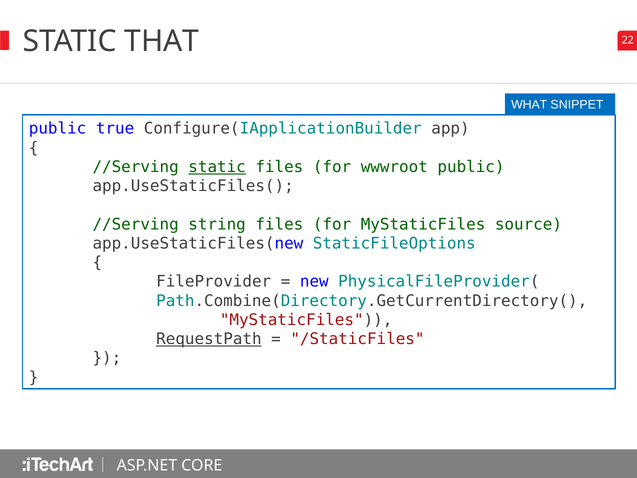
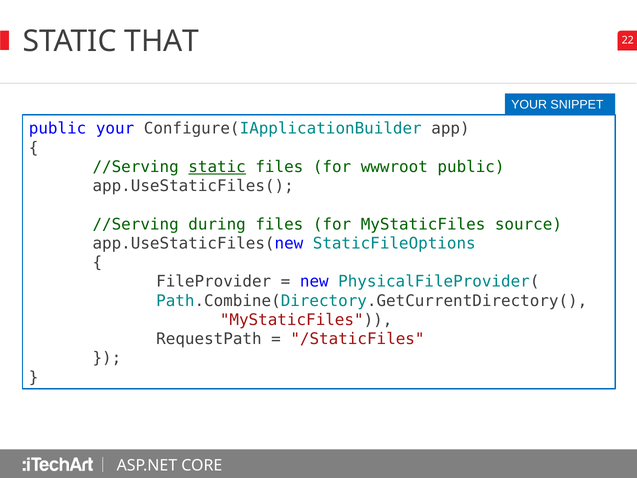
WHAT at (529, 105): WHAT -> YOUR
public true: true -> your
string: string -> during
RequestPath underline: present -> none
